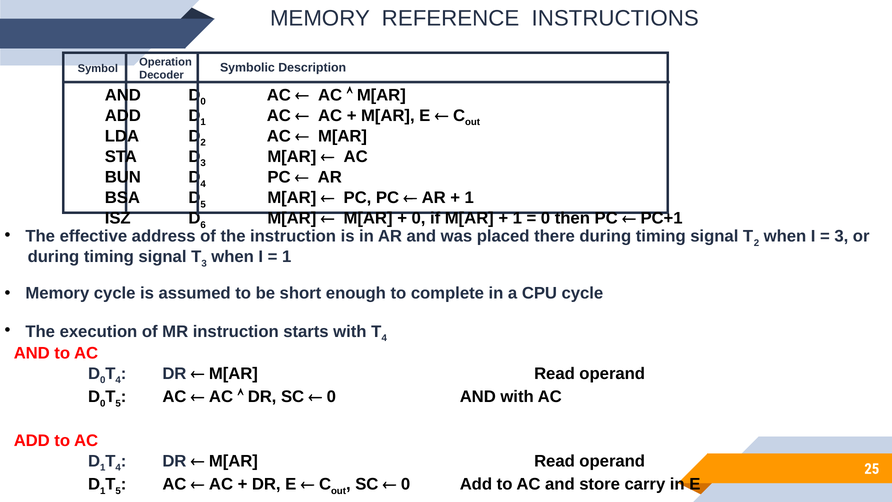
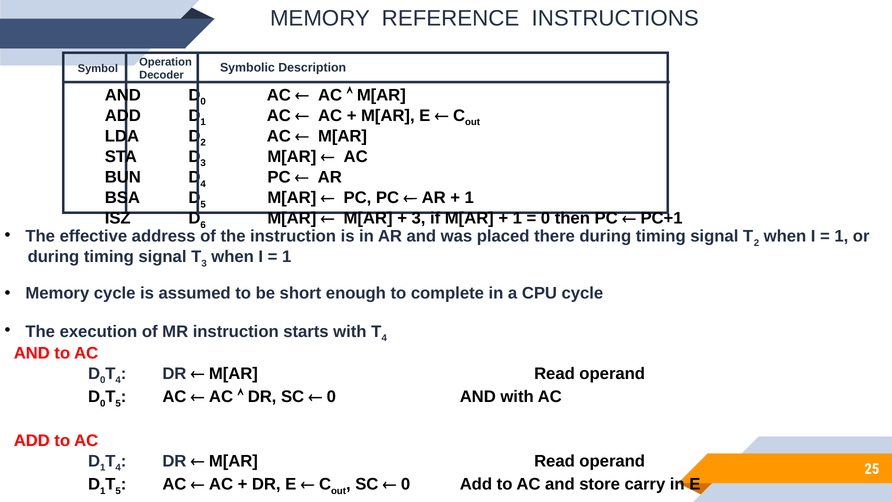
0 at (418, 218): 0 -> 3
3 at (841, 236): 3 -> 1
